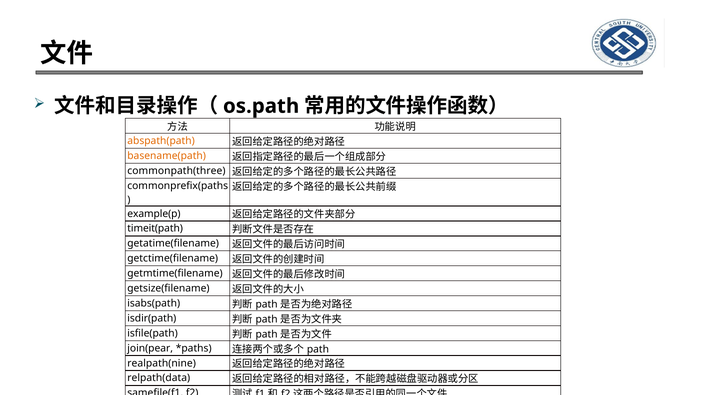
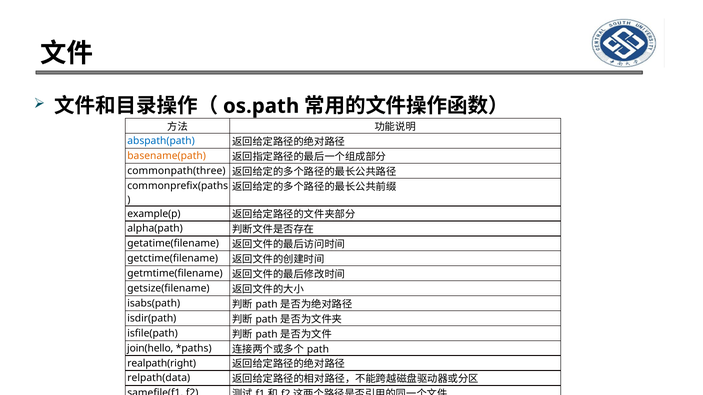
abspath(path colour: orange -> blue
timeit(path: timeit(path -> alpha(path
join(pear: join(pear -> join(hello
realpath(nine: realpath(nine -> realpath(right
